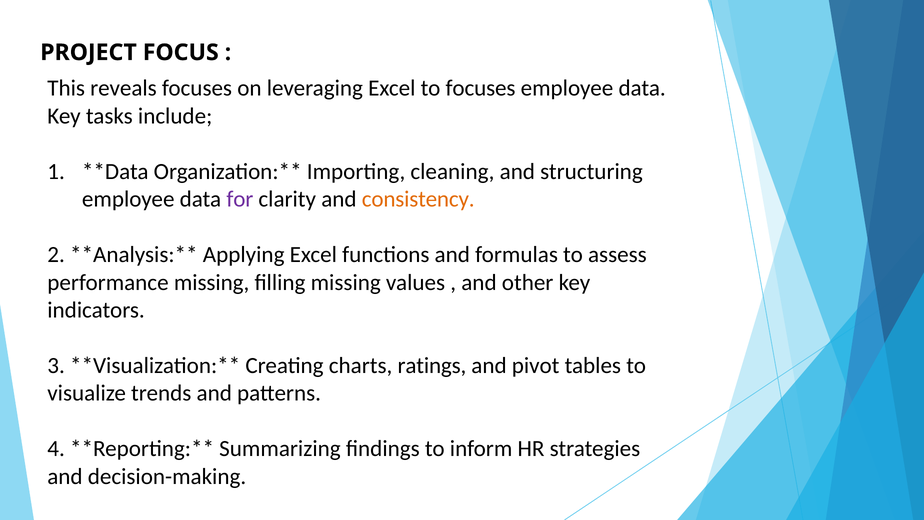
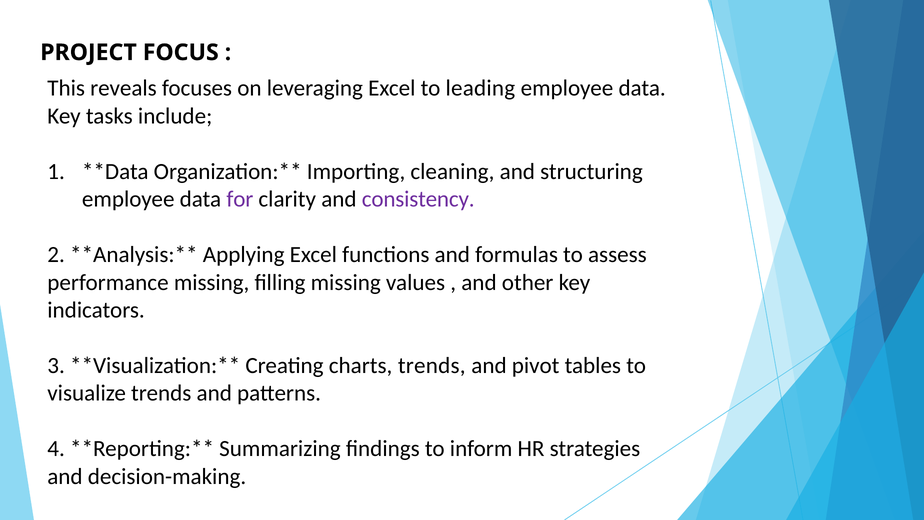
to focuses: focuses -> leading
consistency colour: orange -> purple
charts ratings: ratings -> trends
